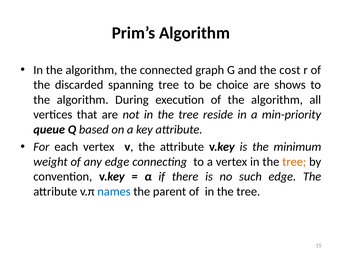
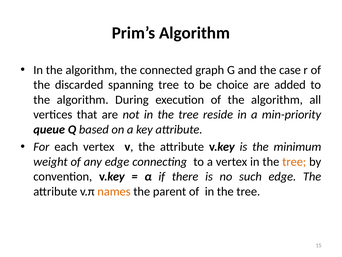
cost: cost -> case
shows: shows -> added
names colour: blue -> orange
